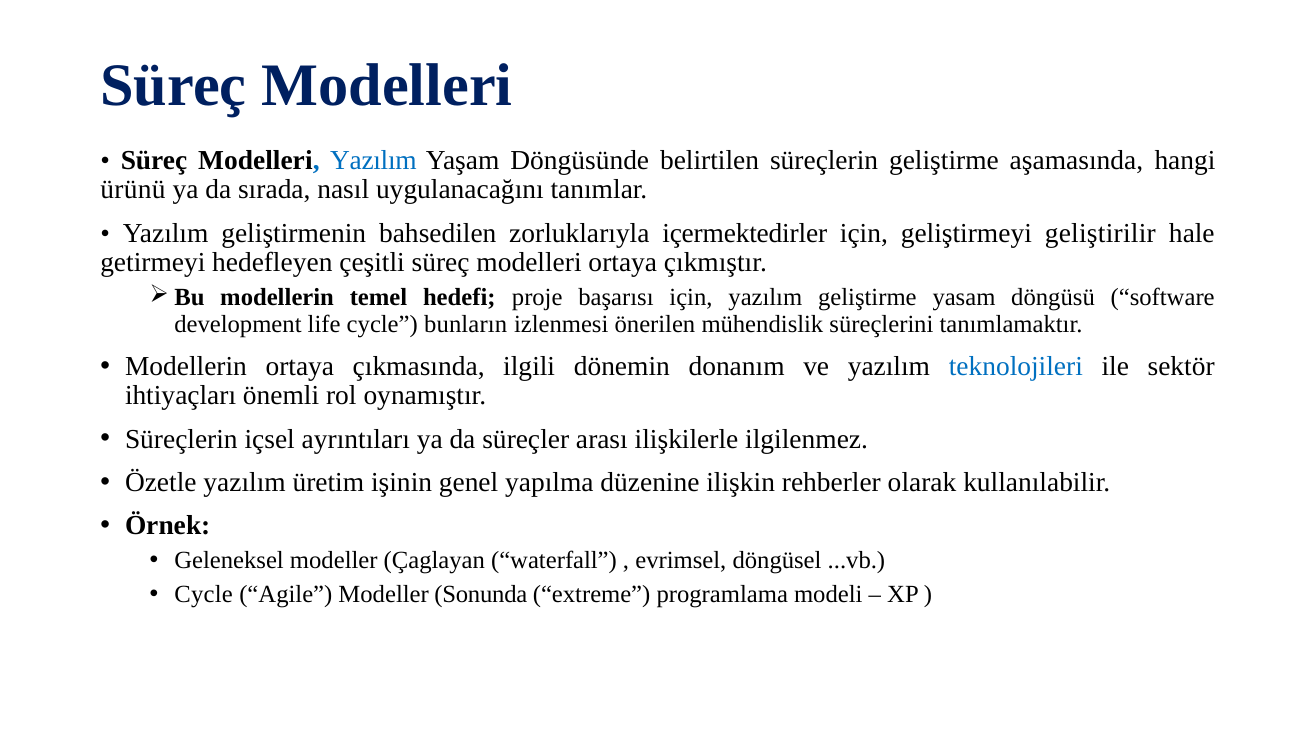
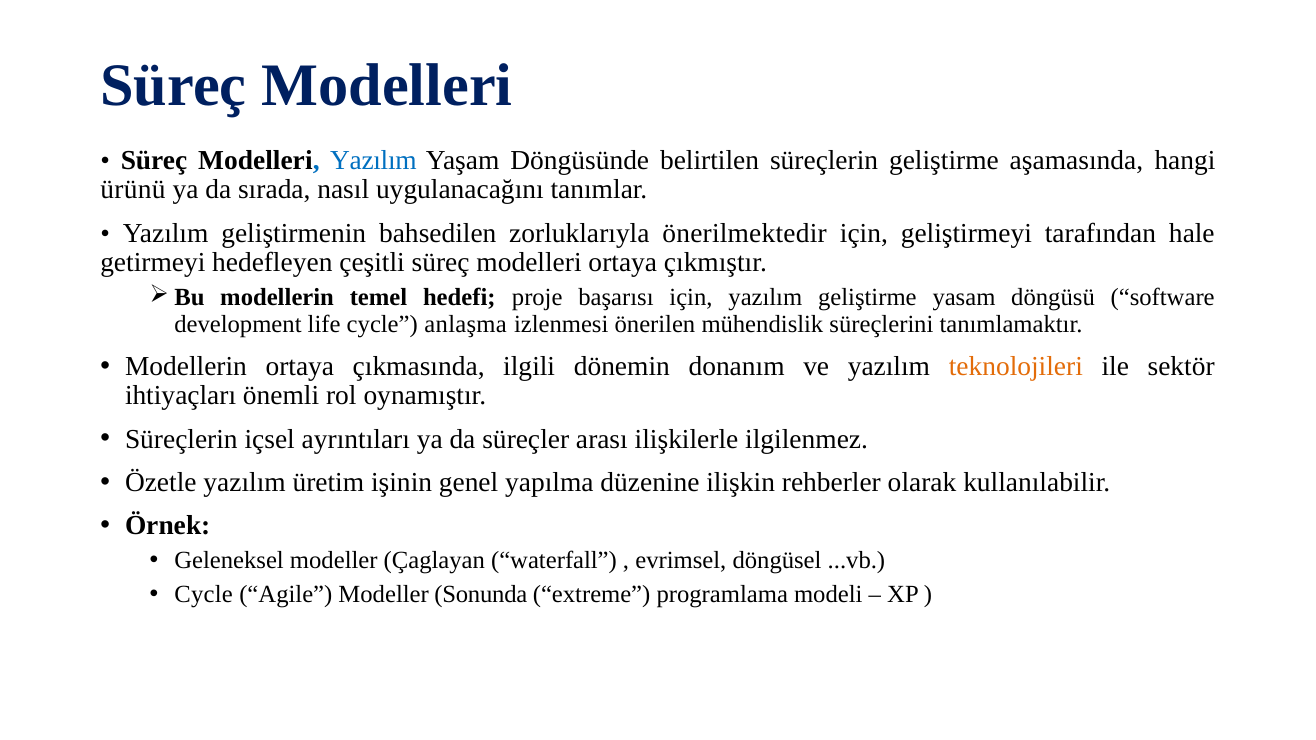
içermektedirler: içermektedirler -> önerilmektedir
geliştirilir: geliştirilir -> tarafından
bunların: bunların -> anlaşma
teknolojileri colour: blue -> orange
